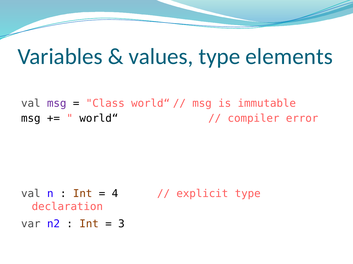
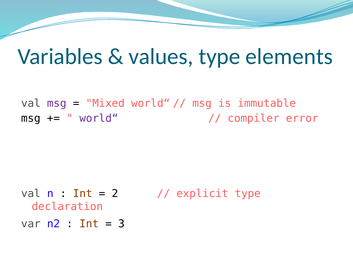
Class: Class -> Mixed
world“ at (99, 119) colour: black -> purple
4: 4 -> 2
